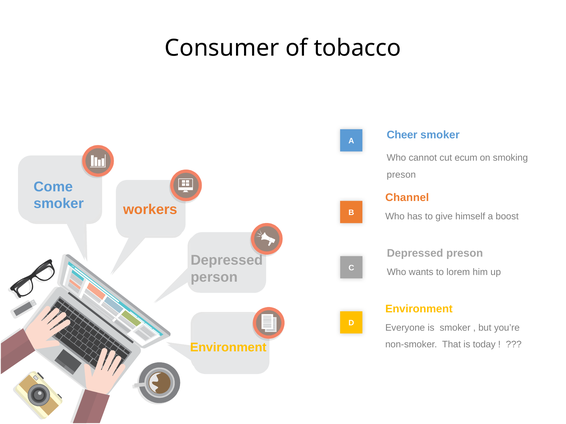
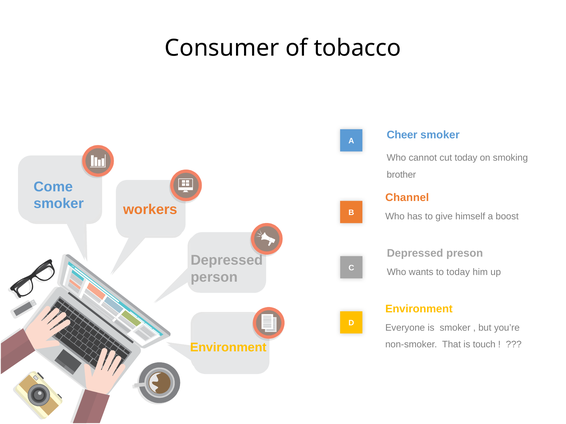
cut ecum: ecum -> today
preson at (401, 175): preson -> brother
to lorem: lorem -> today
today: today -> touch
